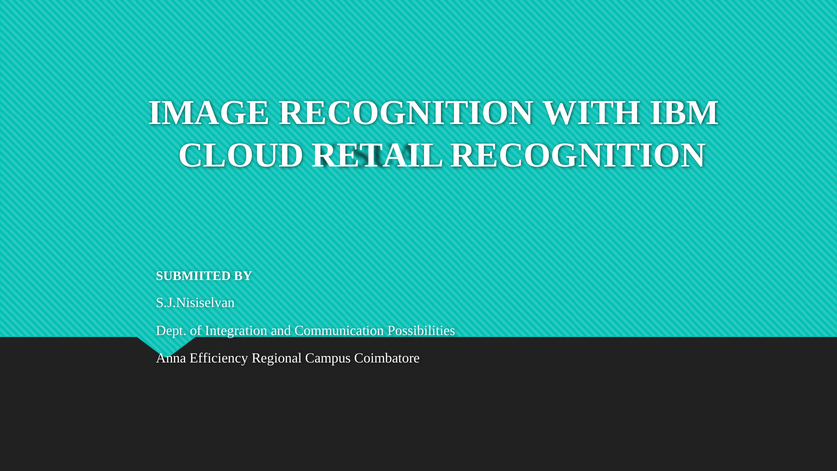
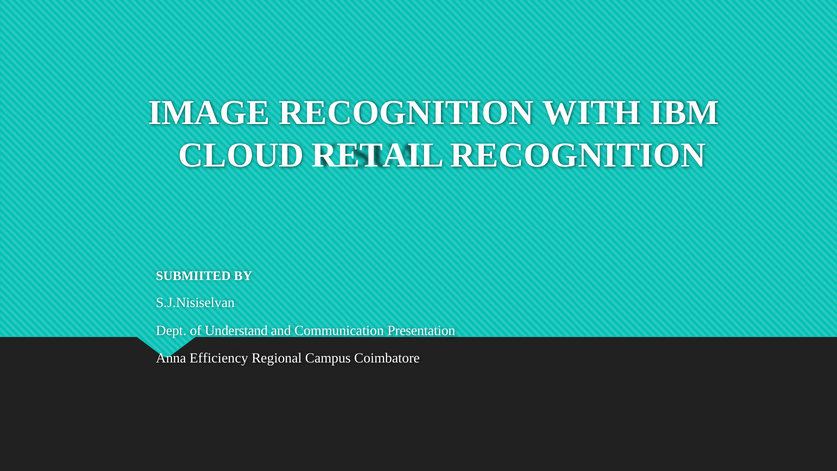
Integration: Integration -> Understand
Possibilities: Possibilities -> Presentation
